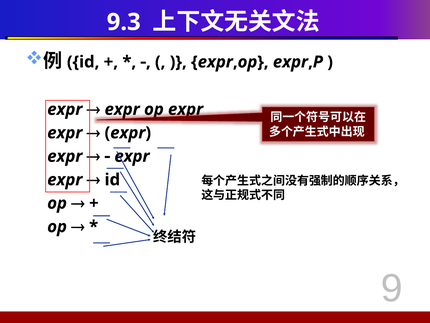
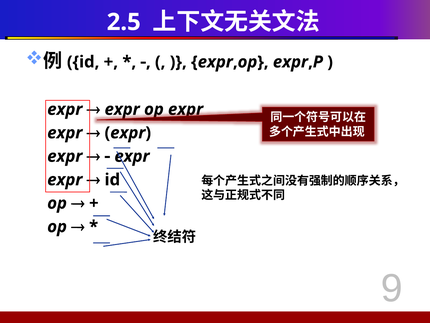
9.3: 9.3 -> 2.5
